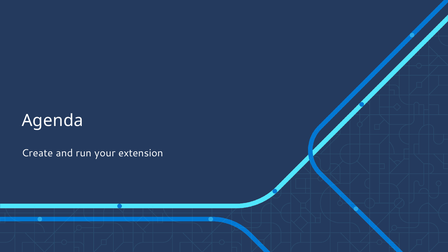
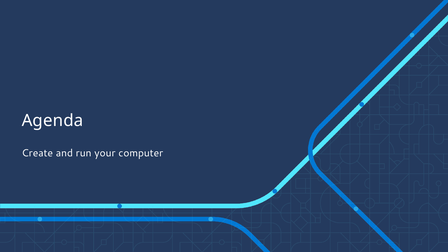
extension: extension -> computer
